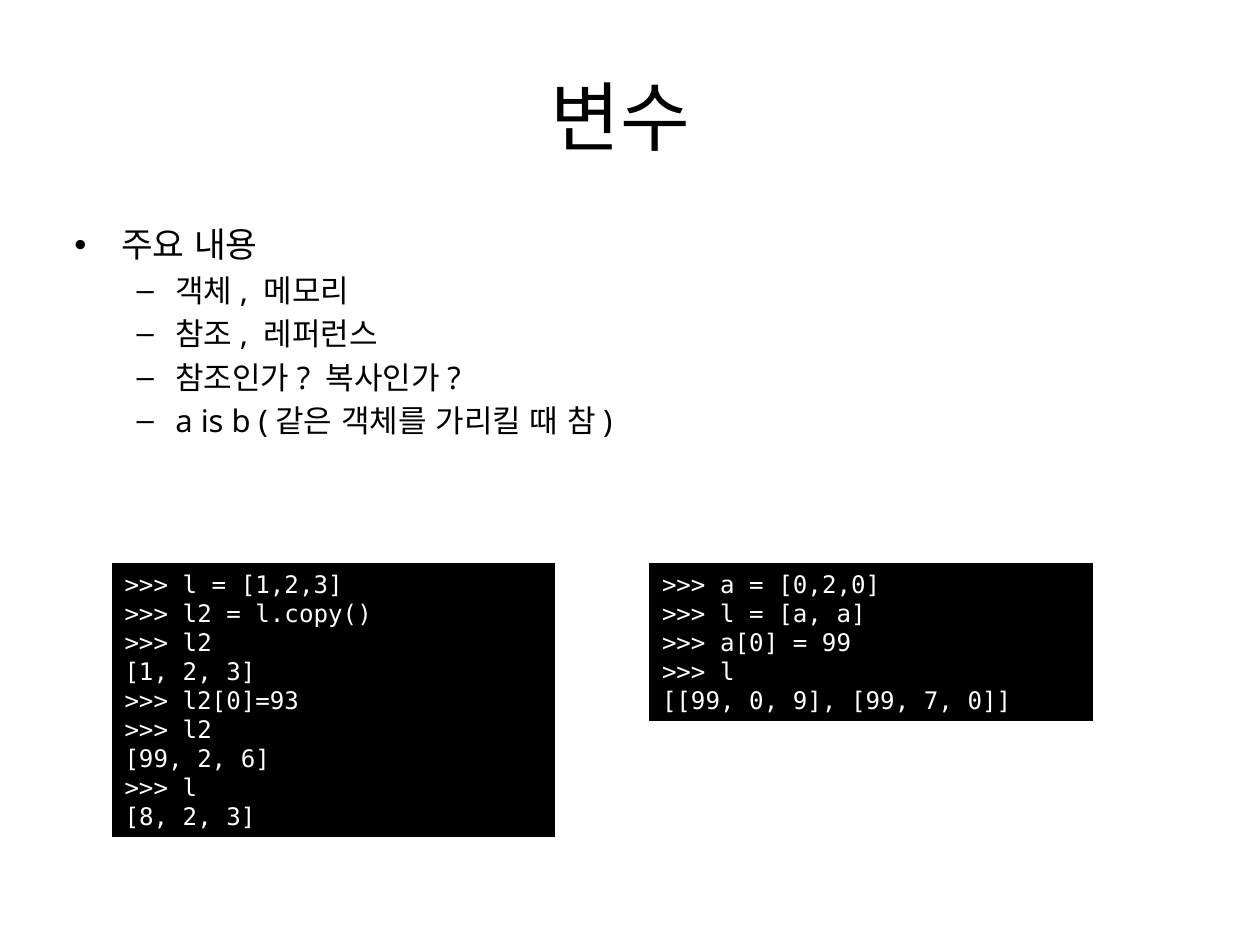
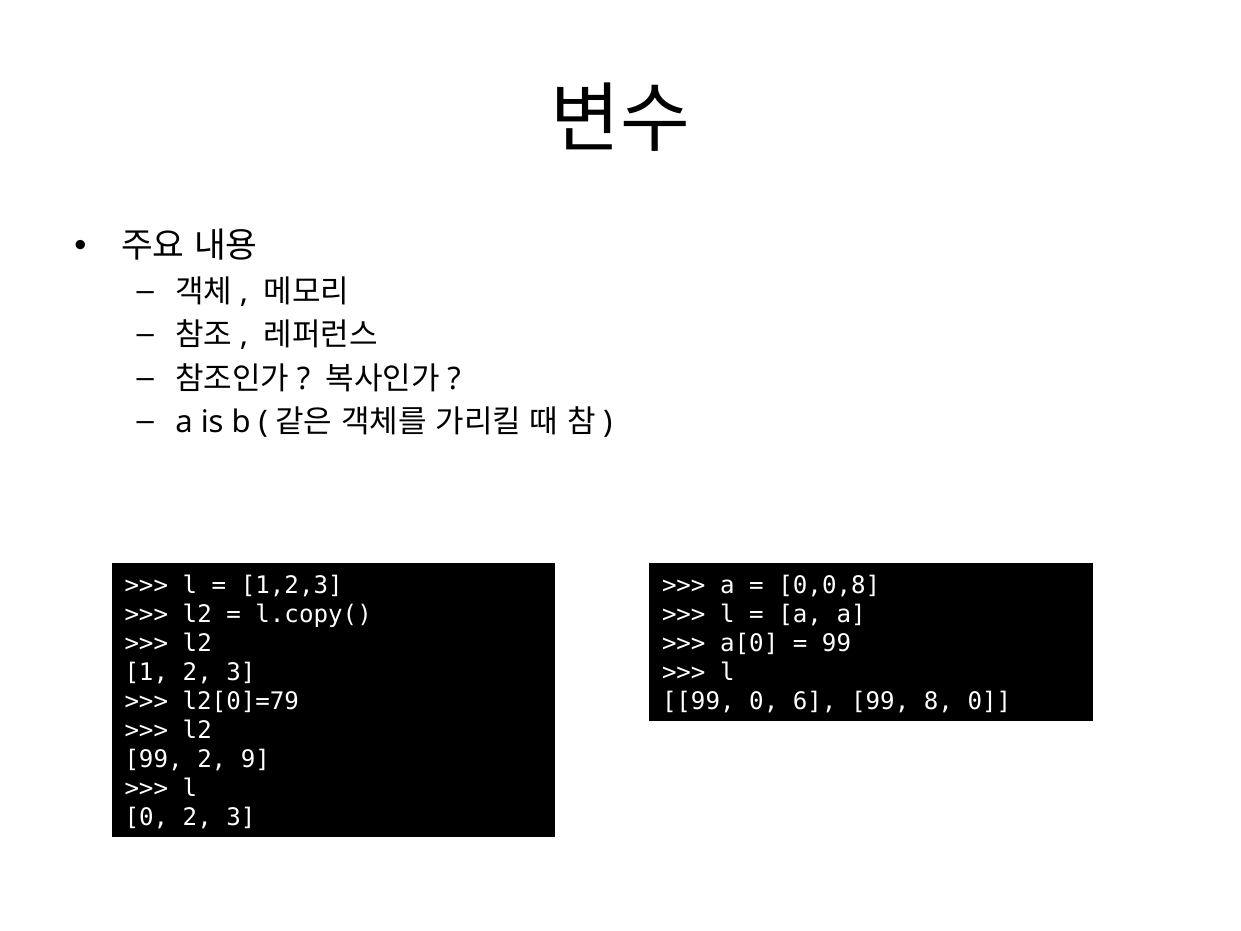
0,2,0: 0,2,0 -> 0,0,8
l2[0]=93: l2[0]=93 -> l2[0]=79
9: 9 -> 6
7: 7 -> 8
6: 6 -> 9
8 at (146, 817): 8 -> 0
